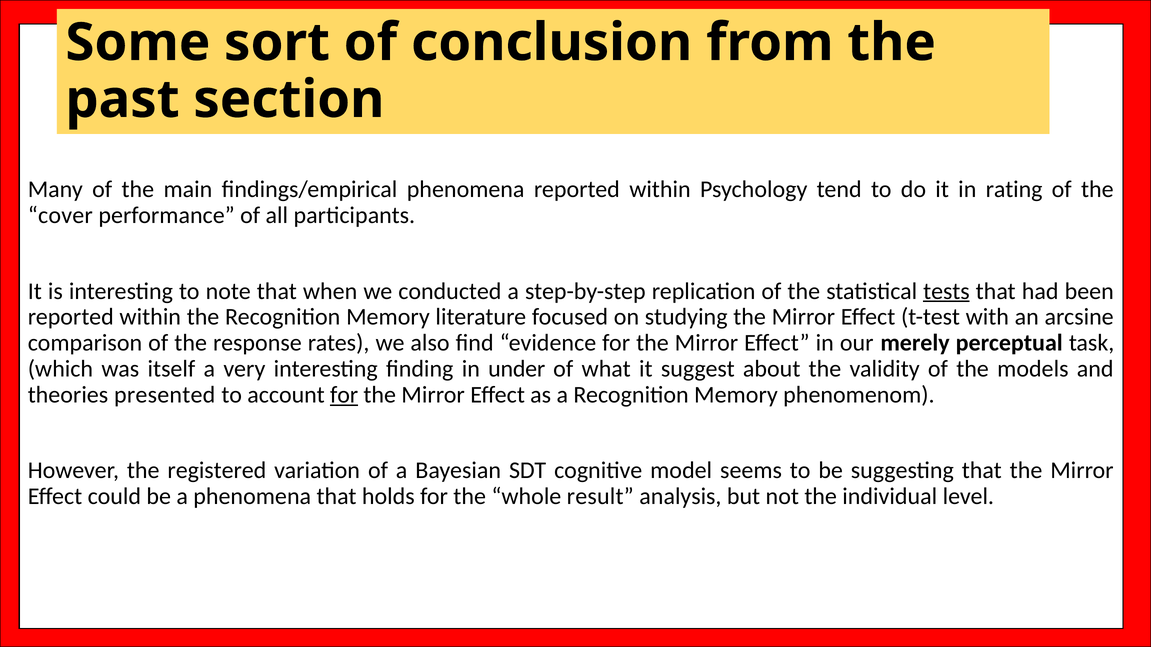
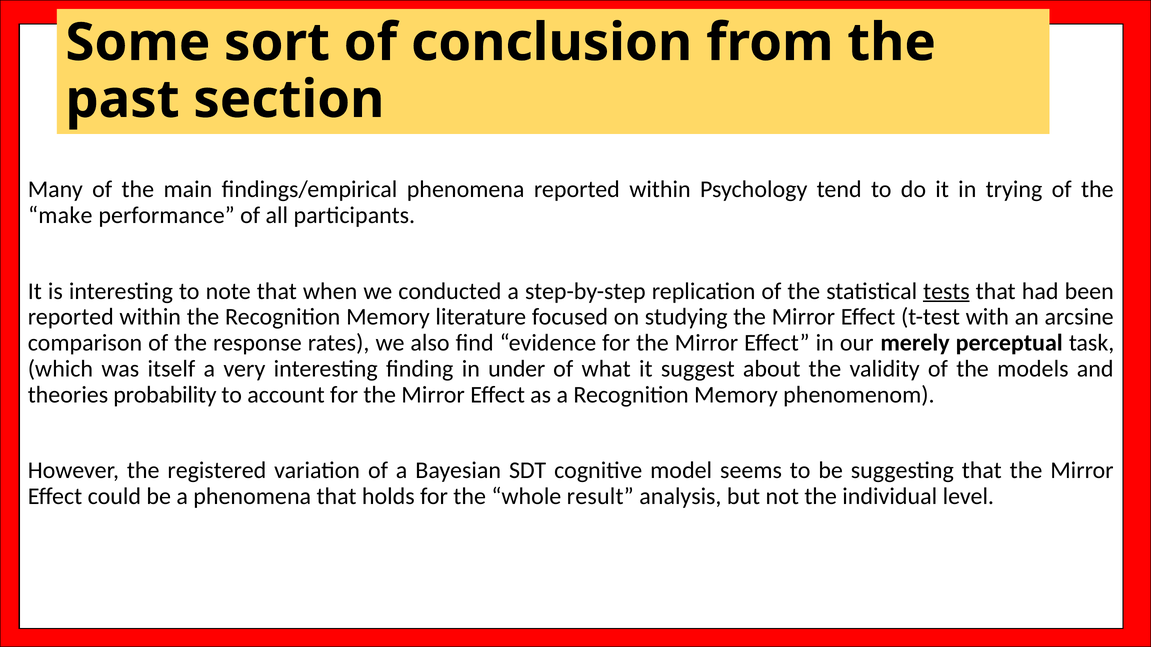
rating: rating -> trying
cover: cover -> make
presented: presented -> probability
for at (344, 395) underline: present -> none
